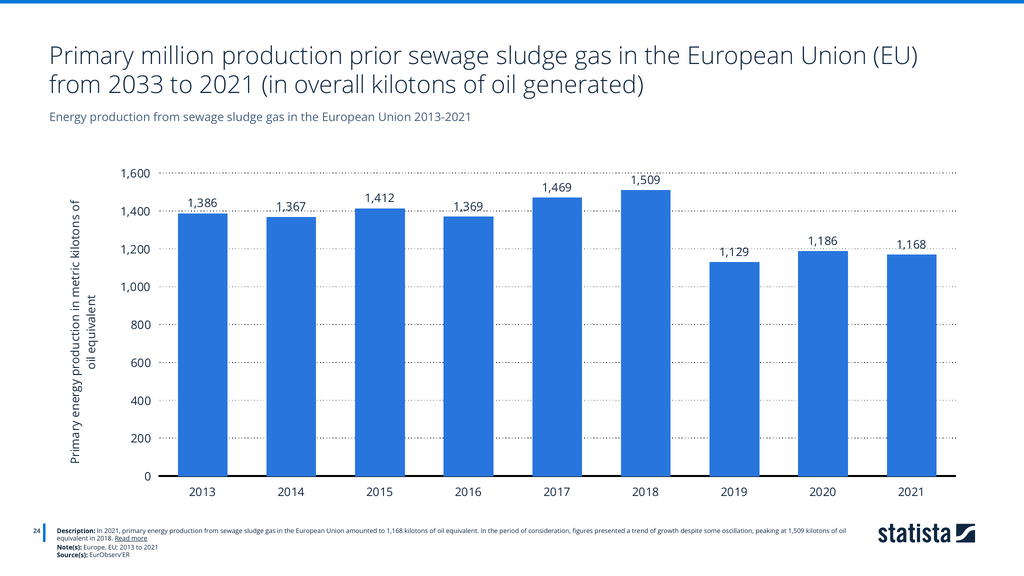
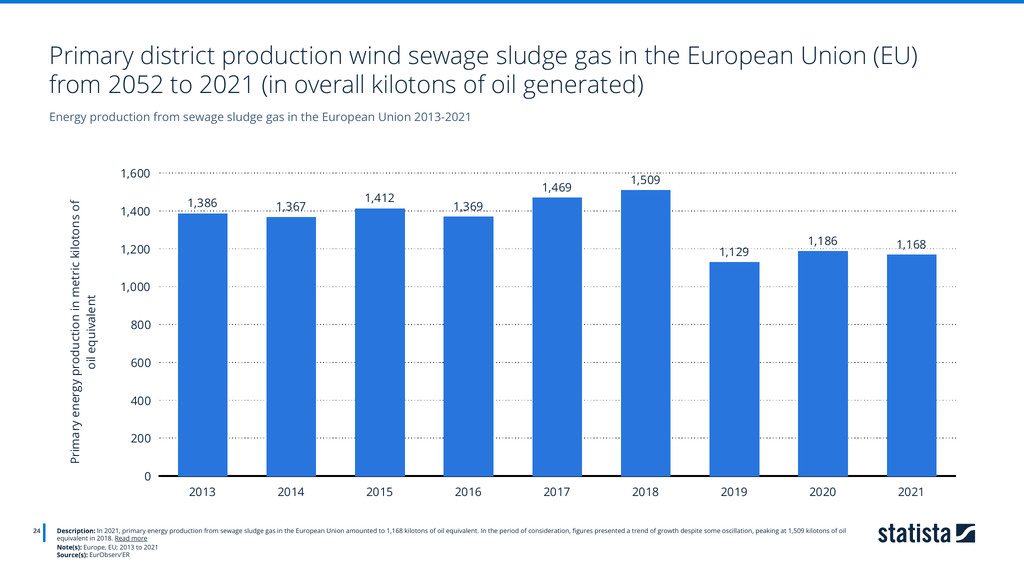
million: million -> district
prior: prior -> wind
2033: 2033 -> 2052
